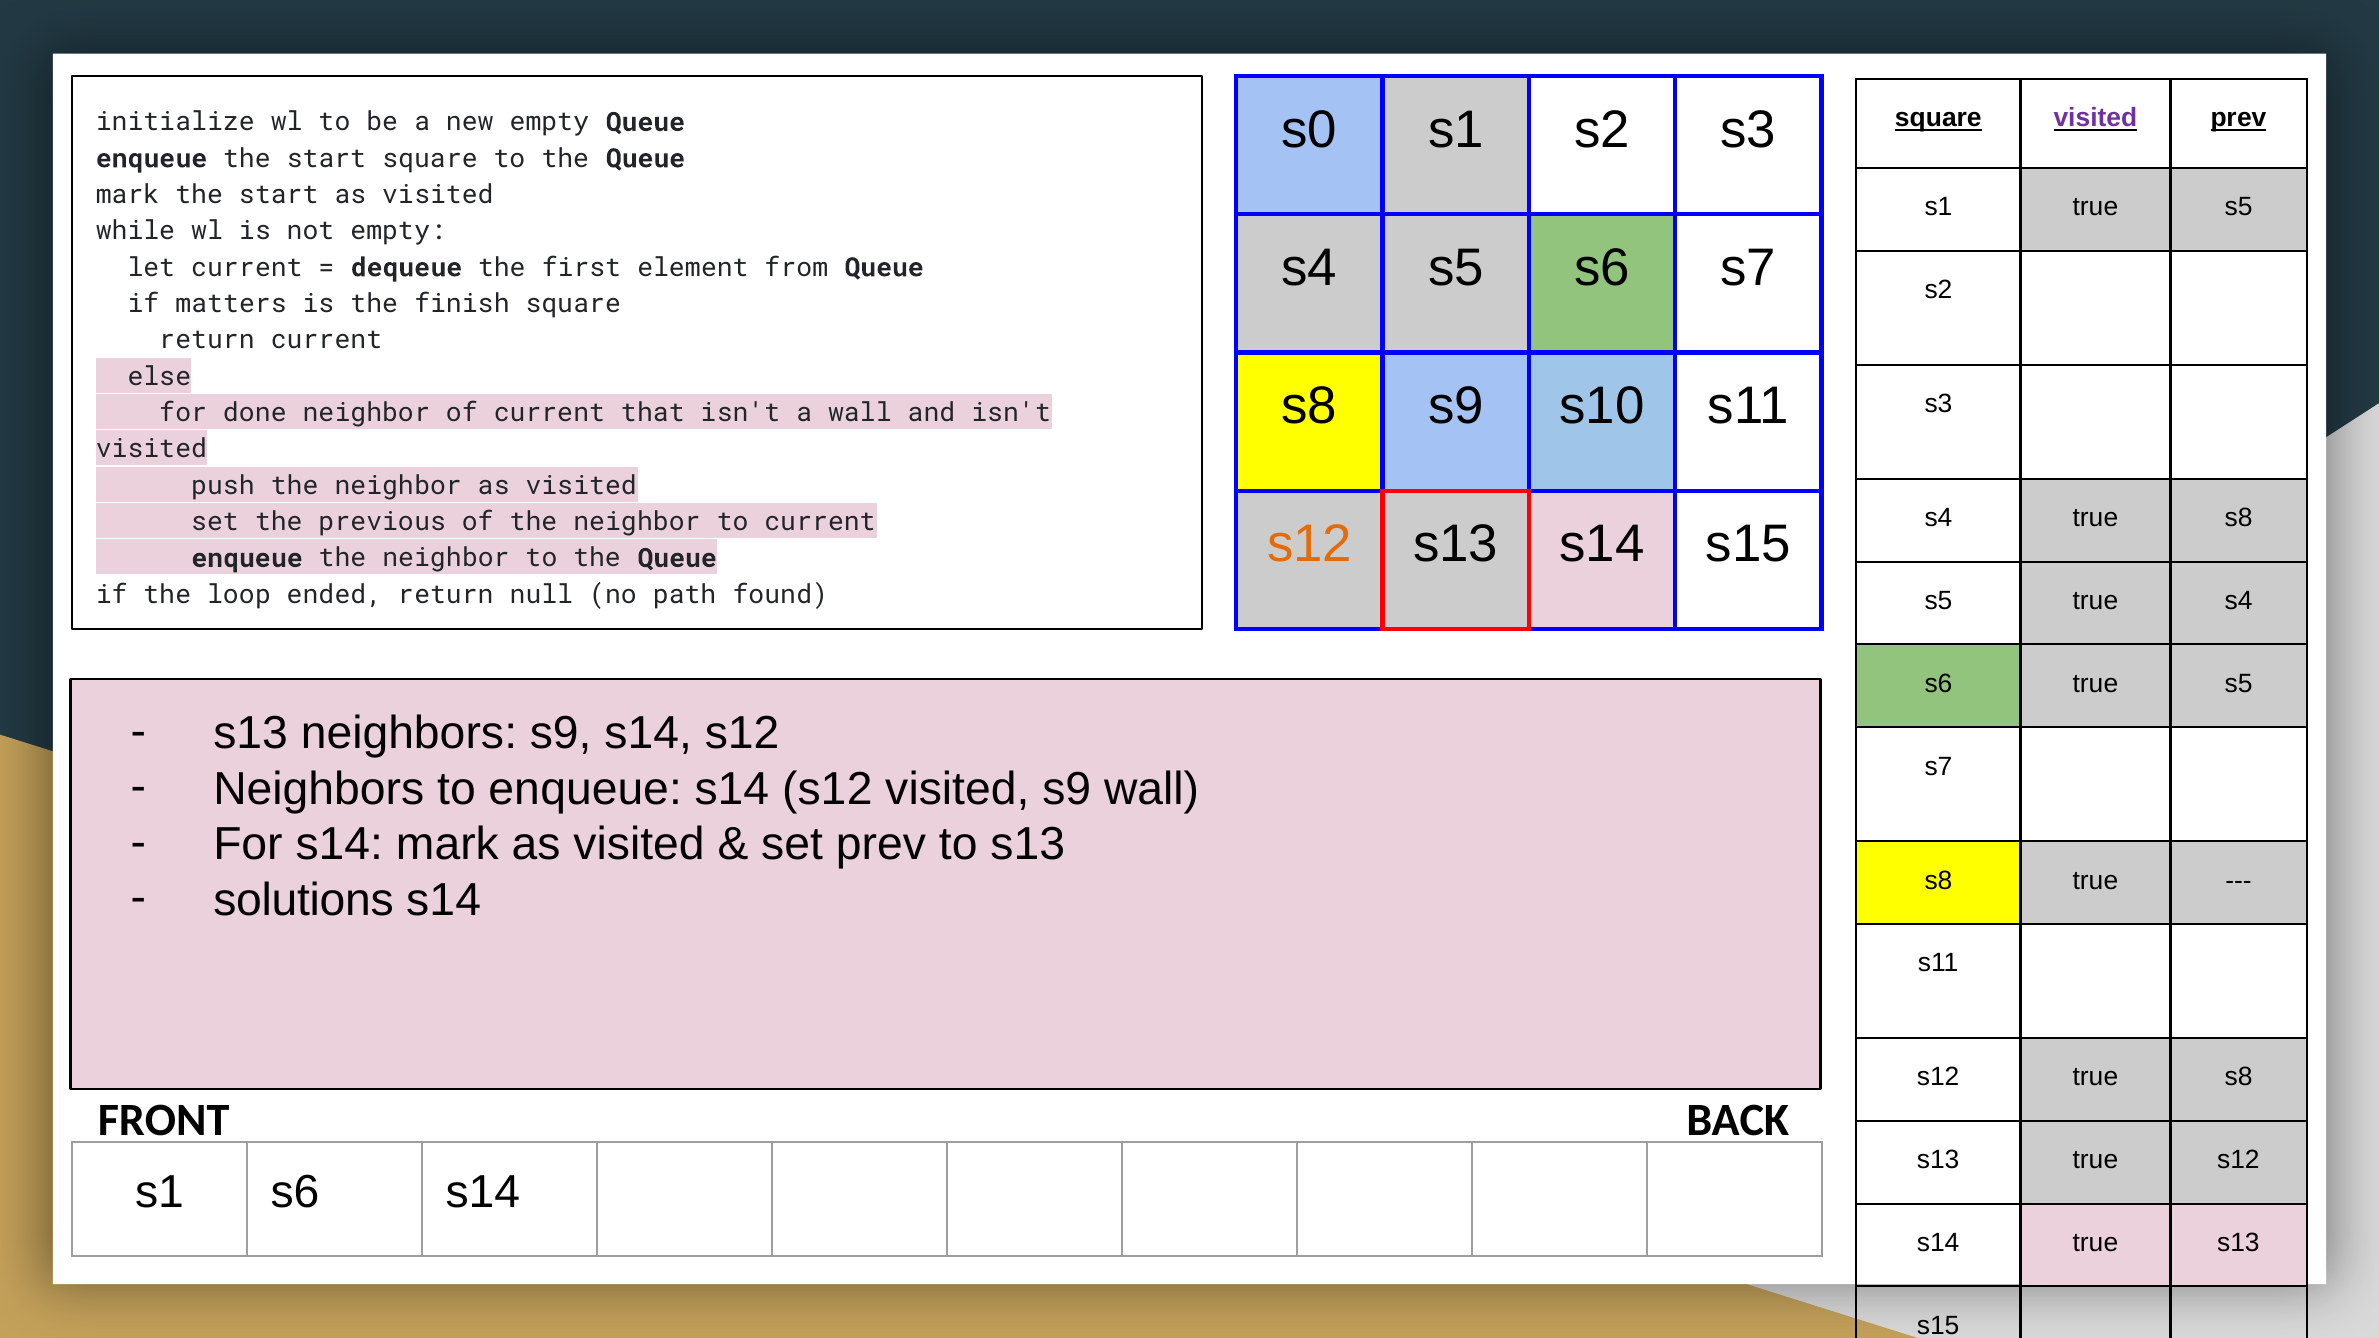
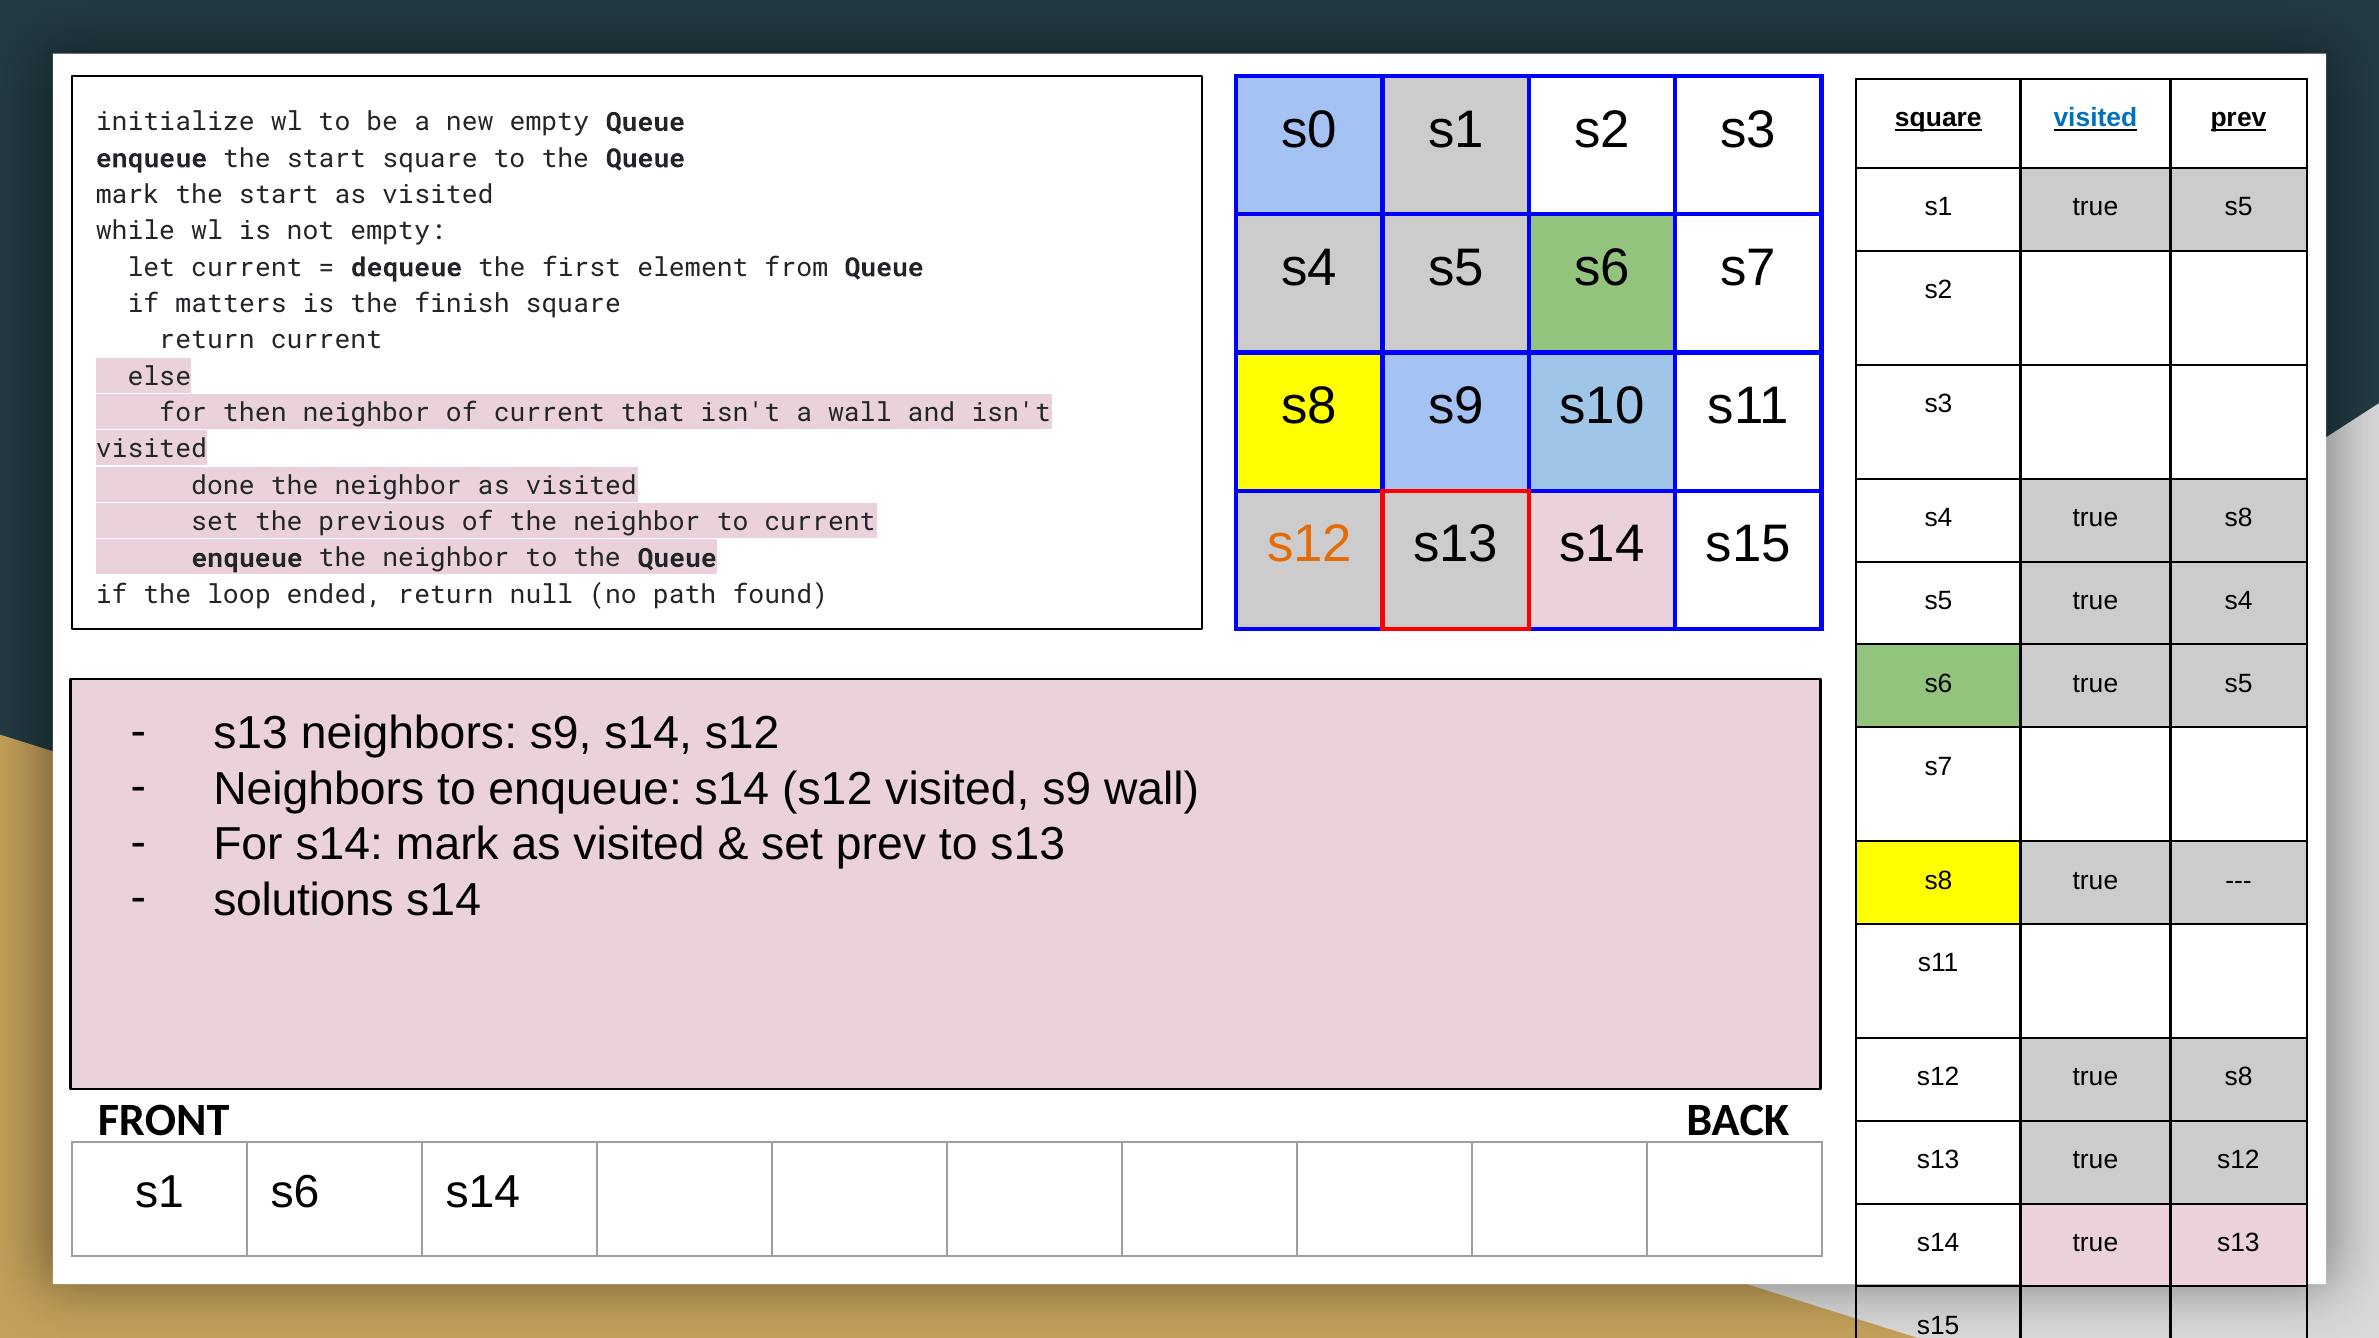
visited at (2095, 118) colour: purple -> blue
done: done -> then
push: push -> done
